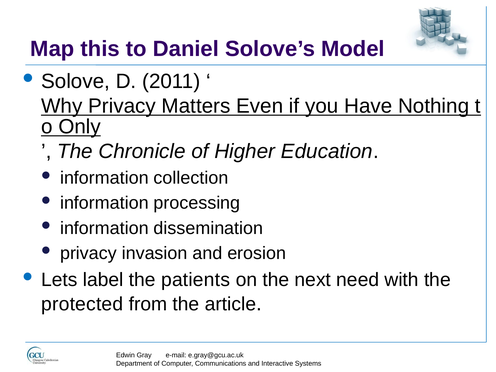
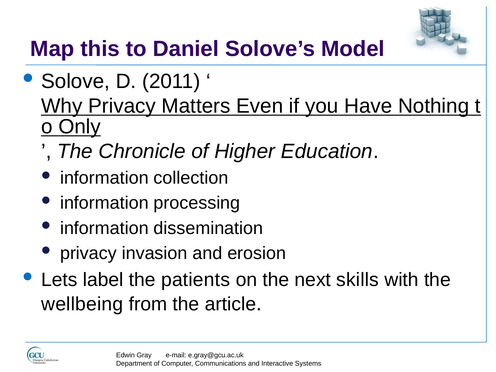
need: need -> skills
protected: protected -> wellbeing
